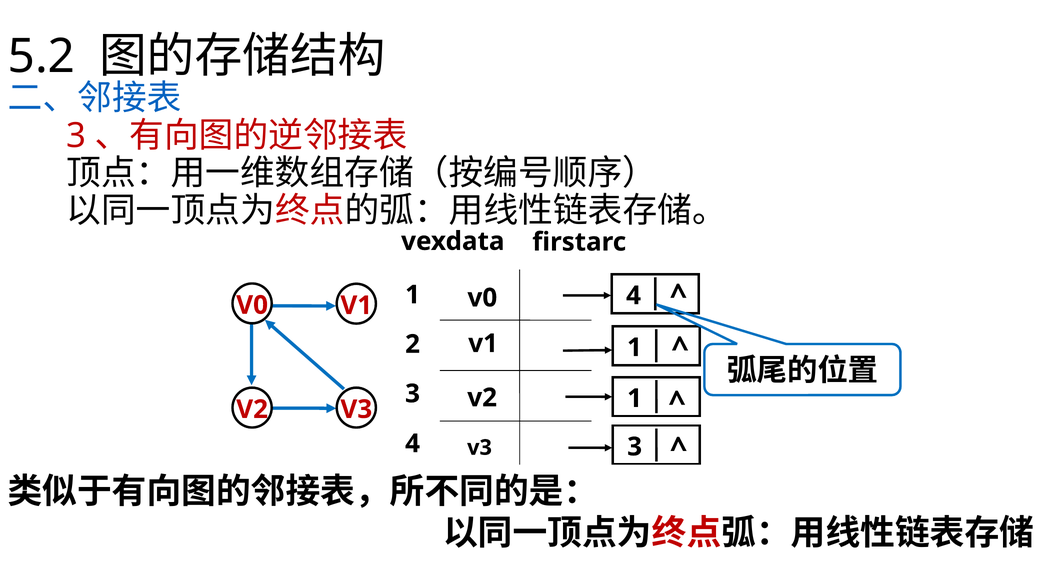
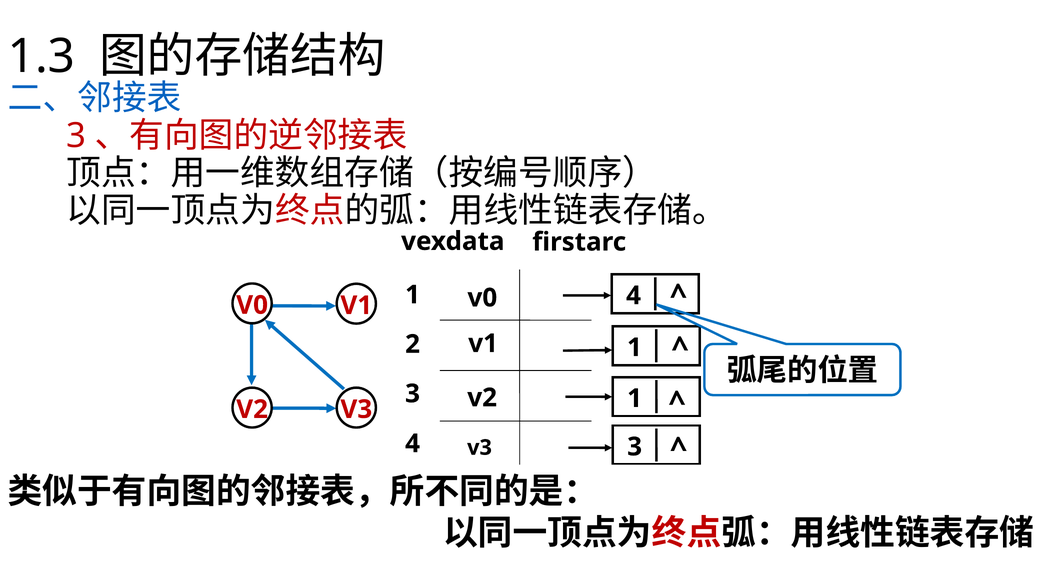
5.2: 5.2 -> 1.3
